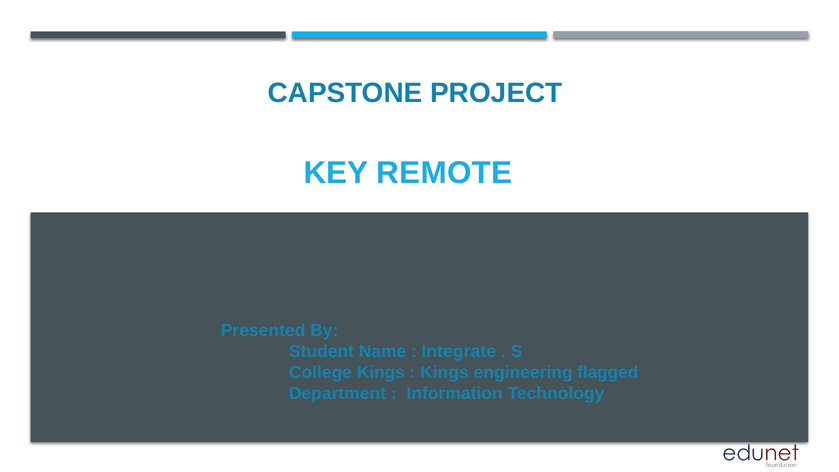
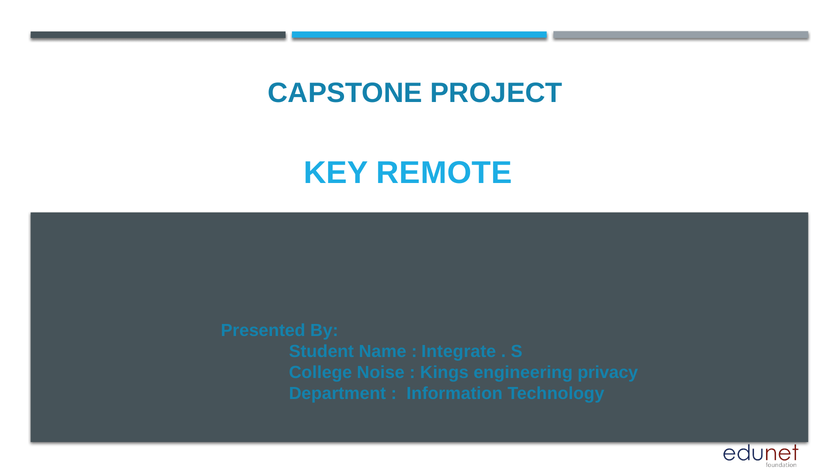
College Kings: Kings -> Noise
flagged: flagged -> privacy
